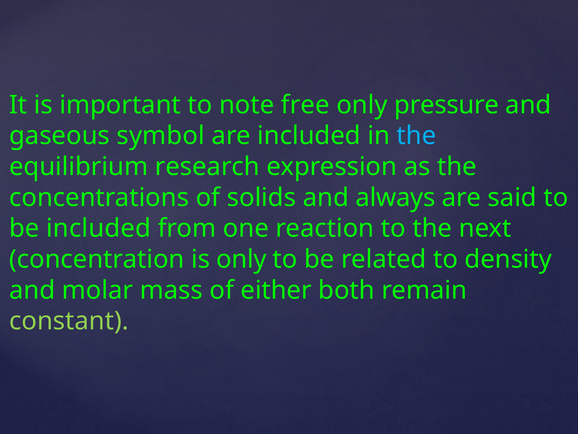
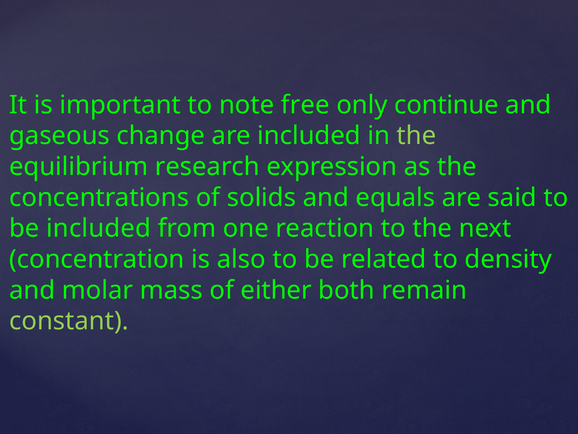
pressure: pressure -> continue
symbol: symbol -> change
the at (416, 136) colour: light blue -> light green
always: always -> equals
is only: only -> also
